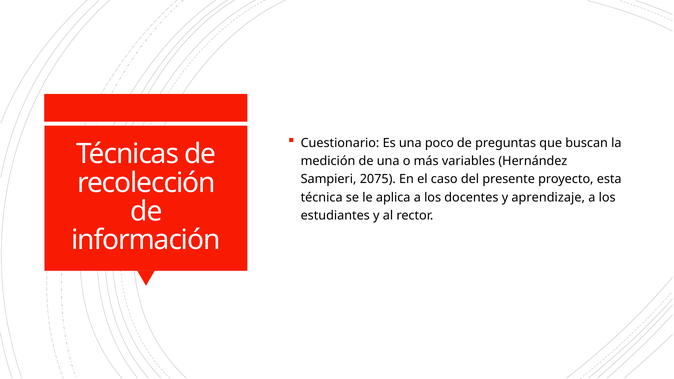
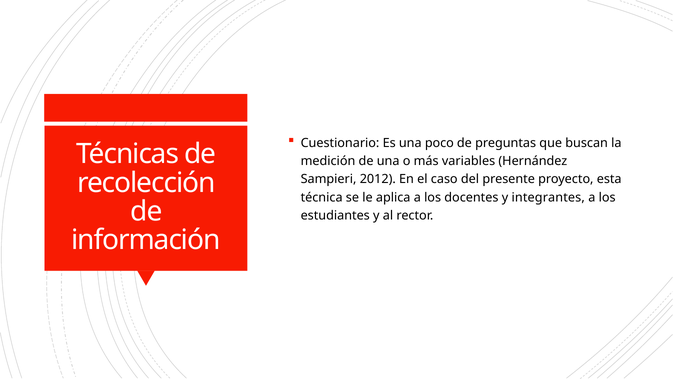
2075: 2075 -> 2012
aprendizaje: aprendizaje -> integrantes
